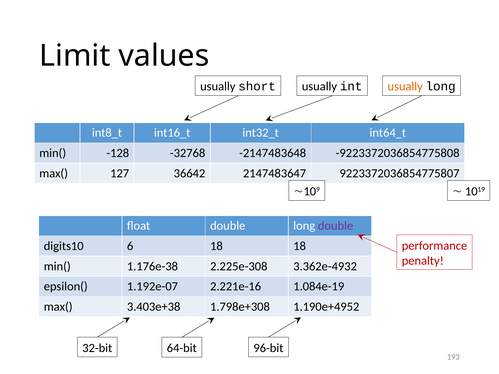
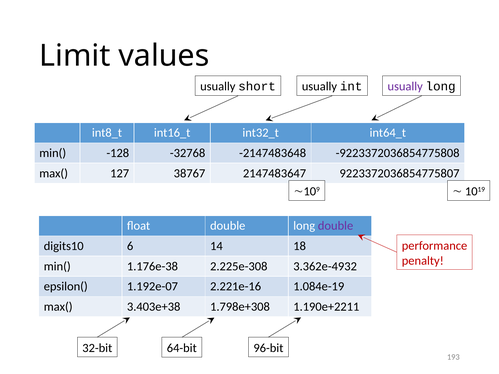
usually at (405, 87) colour: orange -> purple
36642: 36642 -> 38767
6 18: 18 -> 14
1.190e+4952: 1.190e+4952 -> 1.190e+2211
